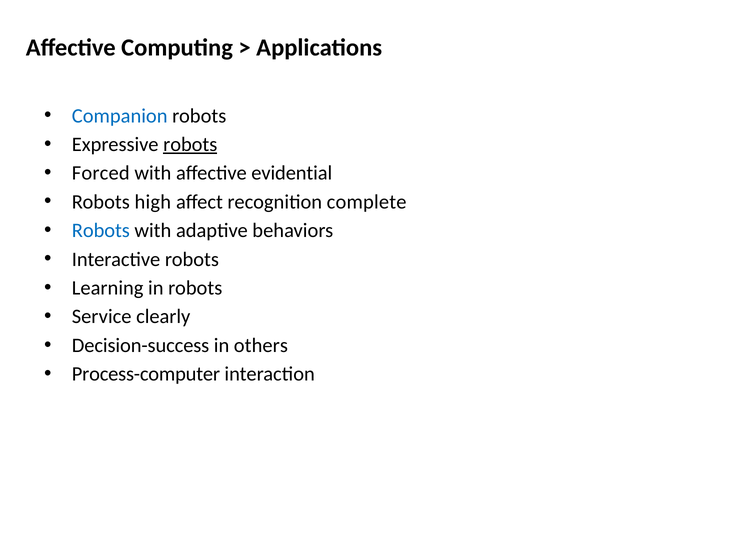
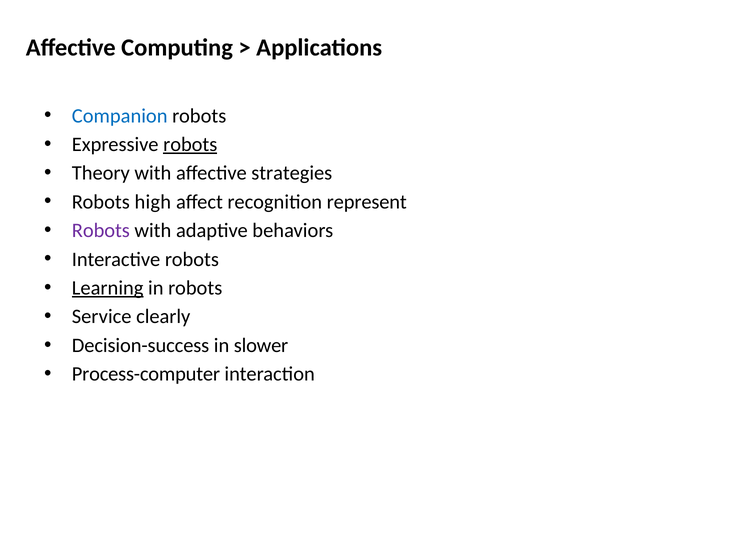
Forced: Forced -> Theory
evidential: evidential -> strategies
complete: complete -> represent
Robots at (101, 231) colour: blue -> purple
Learning underline: none -> present
others: others -> slower
